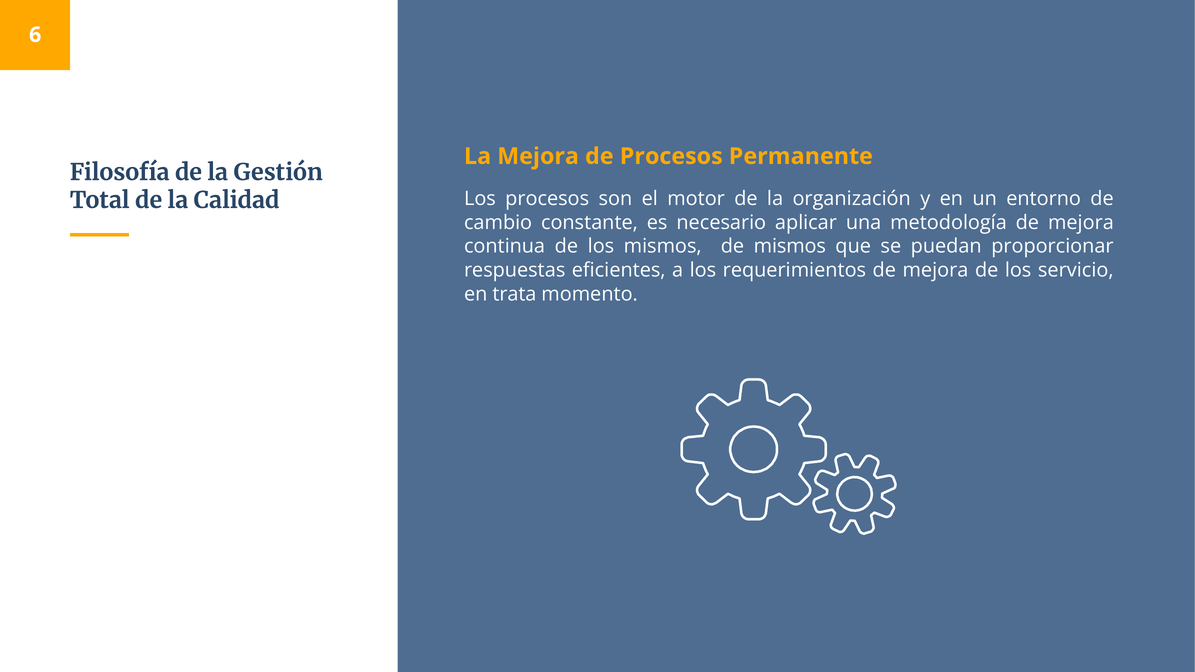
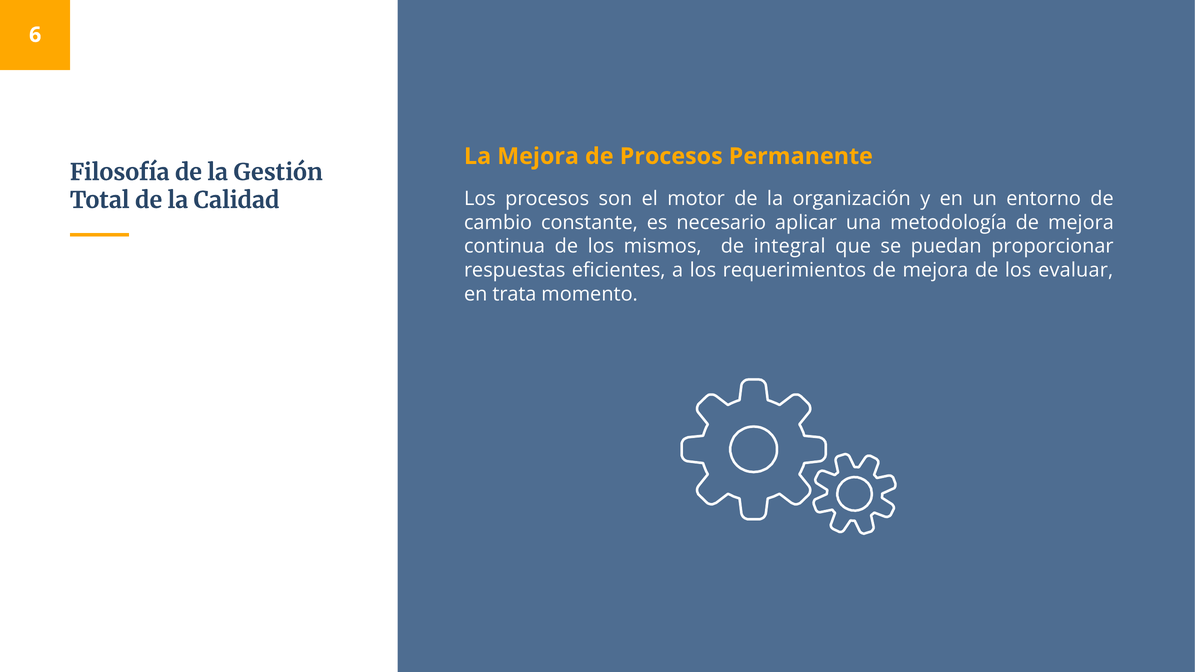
de mismos: mismos -> integral
servicio: servicio -> evaluar
